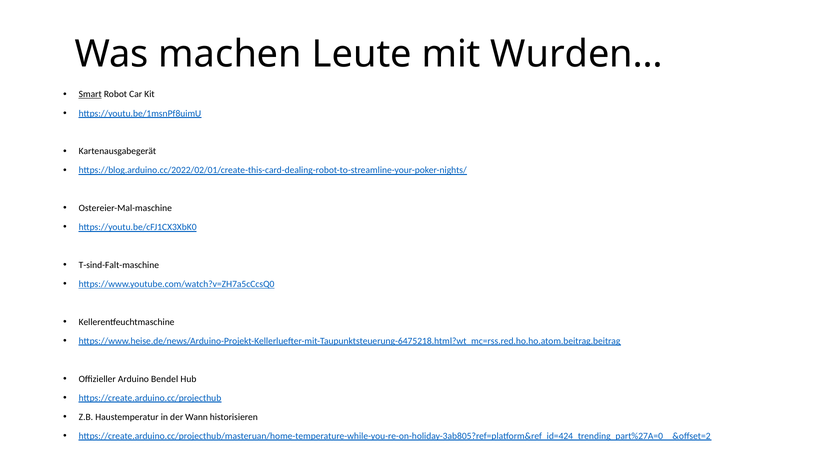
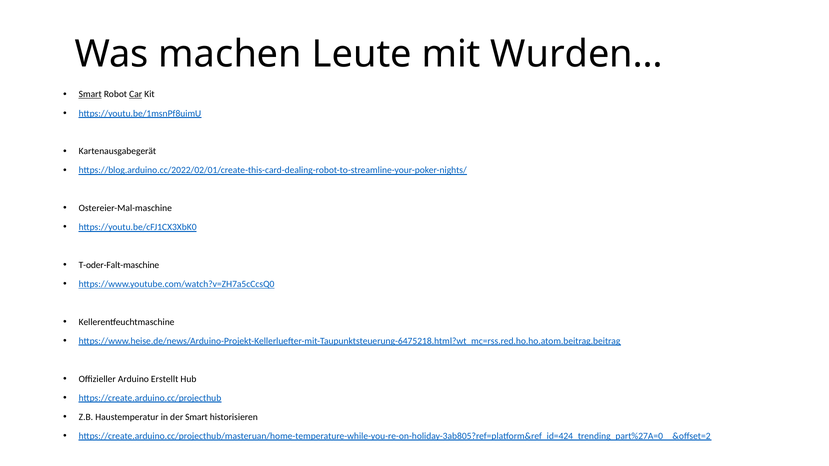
Car underline: none -> present
T-sind-Falt-maschine: T-sind-Falt-maschine -> T-oder-Falt-maschine
Bendel: Bendel -> Erstellt
der Wann: Wann -> Smart
